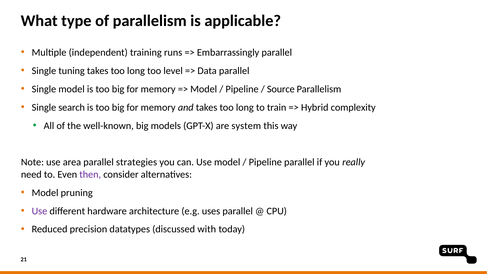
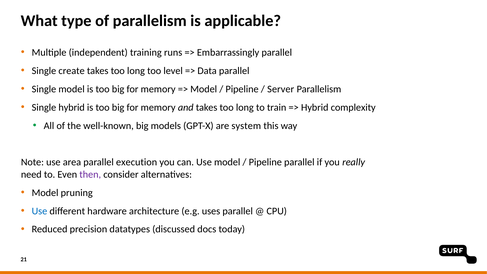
tuning: tuning -> create
Source: Source -> Server
Single search: search -> hybrid
strategies: strategies -> execution
Use at (39, 211) colour: purple -> blue
with: with -> docs
